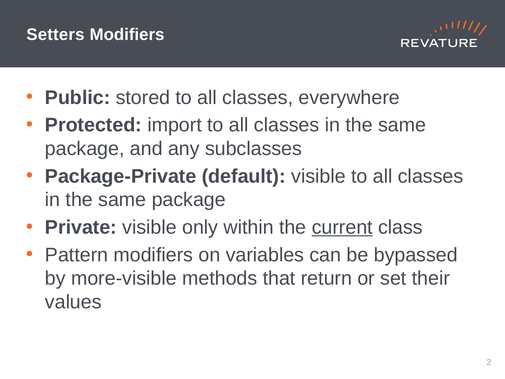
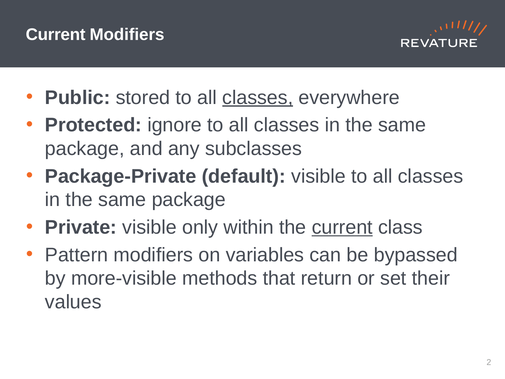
Setters at (55, 35): Setters -> Current
classes at (258, 98) underline: none -> present
import: import -> ignore
